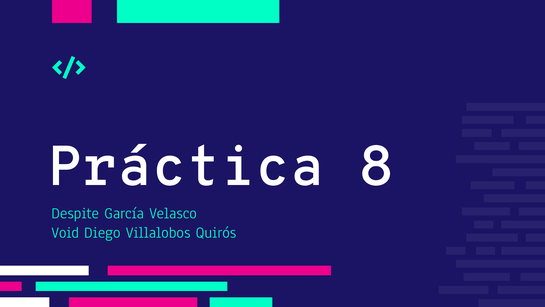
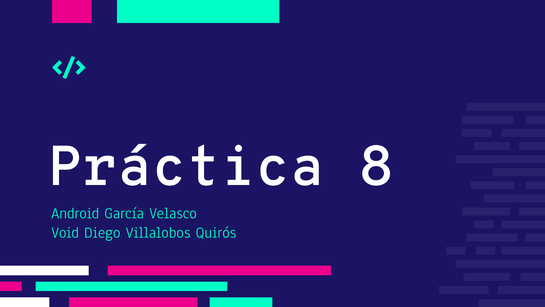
Despite: Despite -> Android
